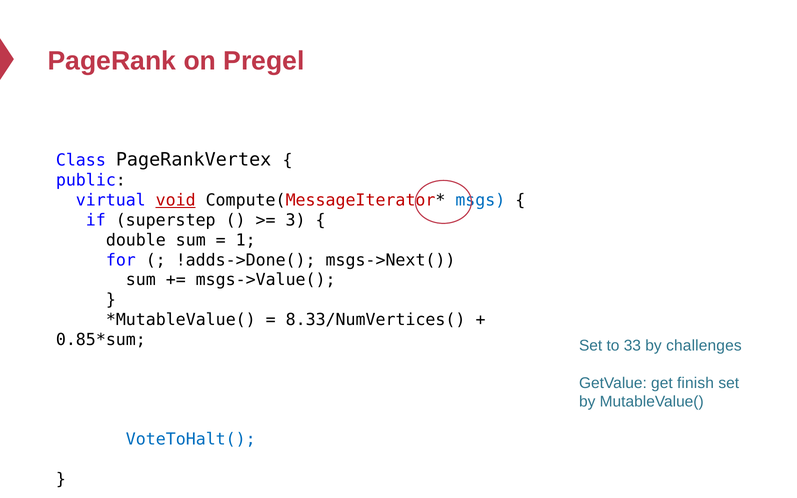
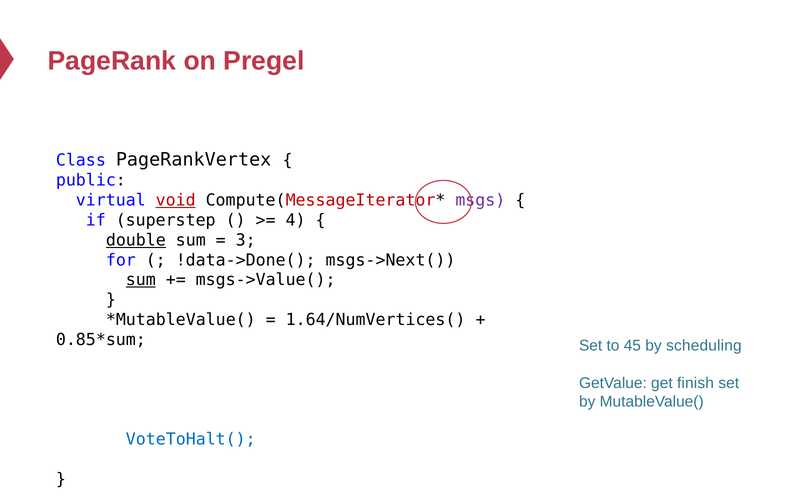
msgs colour: blue -> purple
3: 3 -> 4
double underline: none -> present
1: 1 -> 3
!adds->Done(: !adds->Done( -> !data->Done(
sum at (141, 280) underline: none -> present
8.33/NumVertices(: 8.33/NumVertices( -> 1.64/NumVertices(
33: 33 -> 45
challenges: challenges -> scheduling
